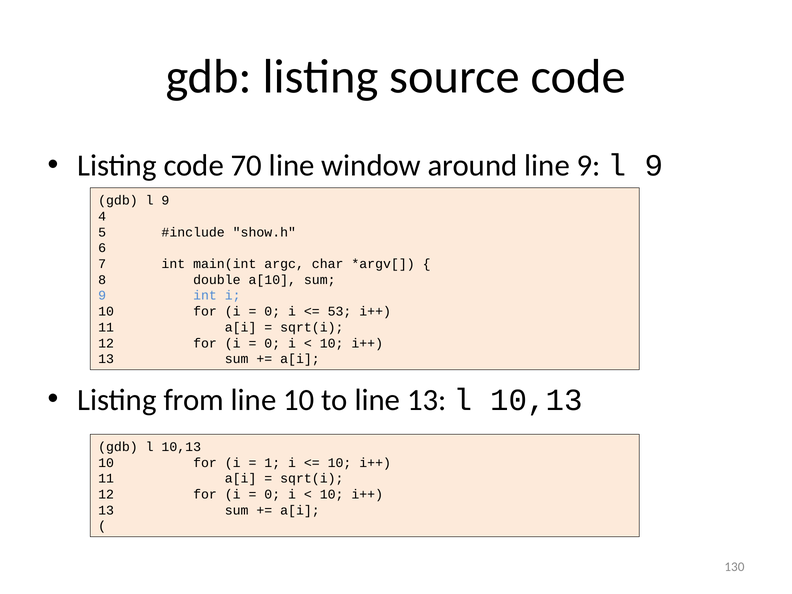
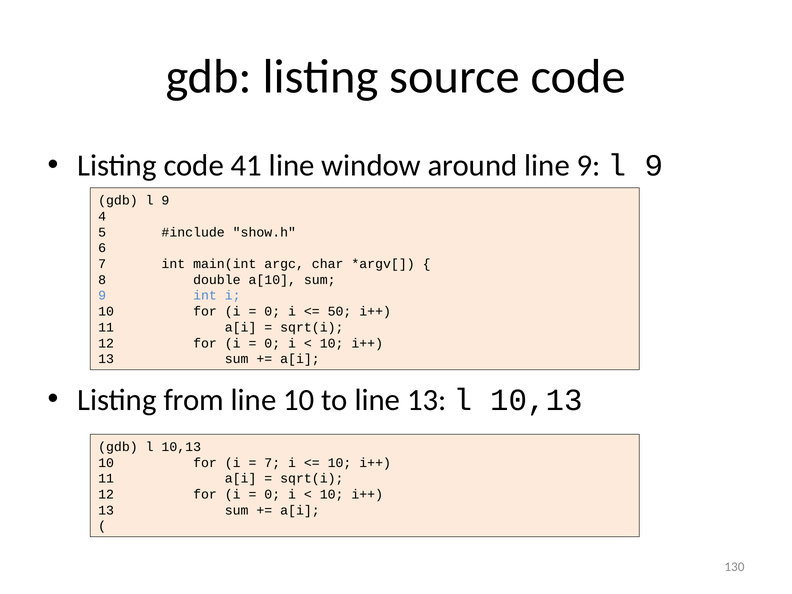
70: 70 -> 41
53: 53 -> 50
1 at (272, 463): 1 -> 7
